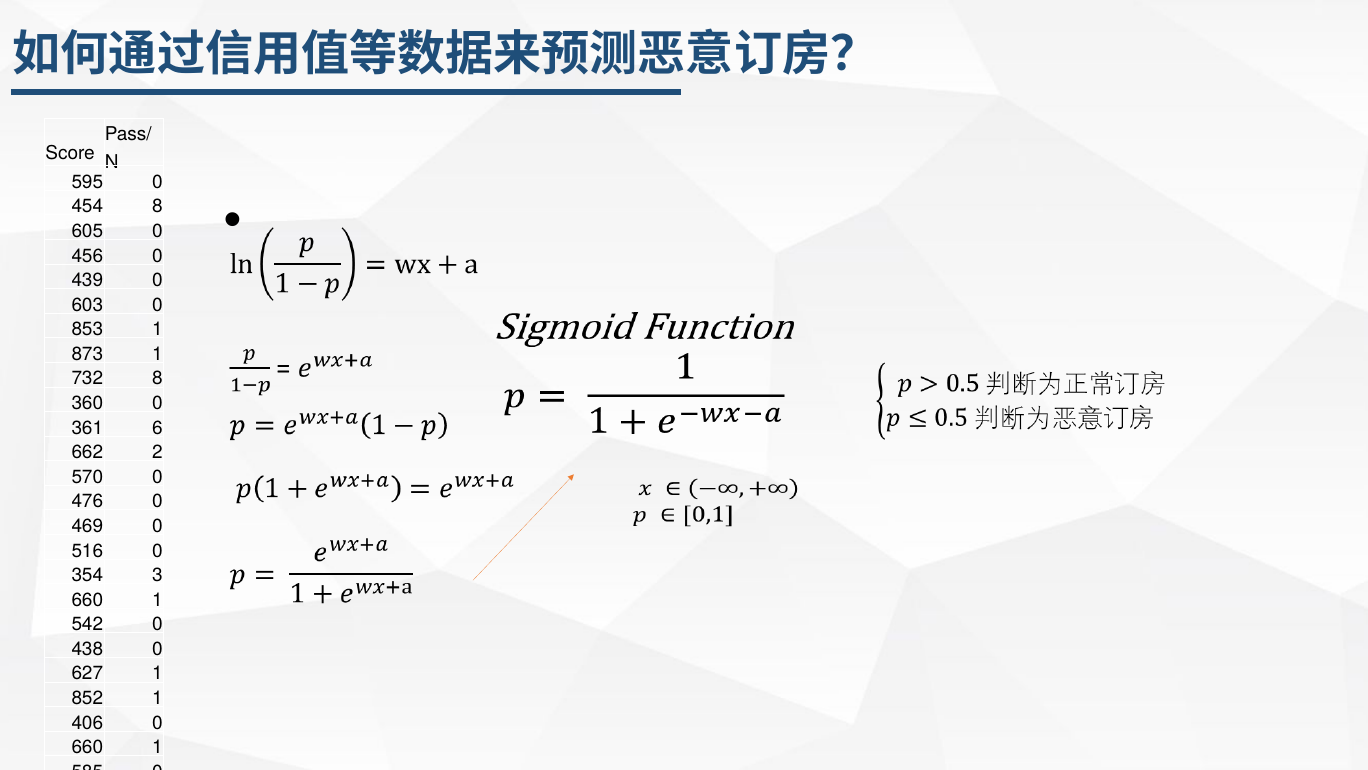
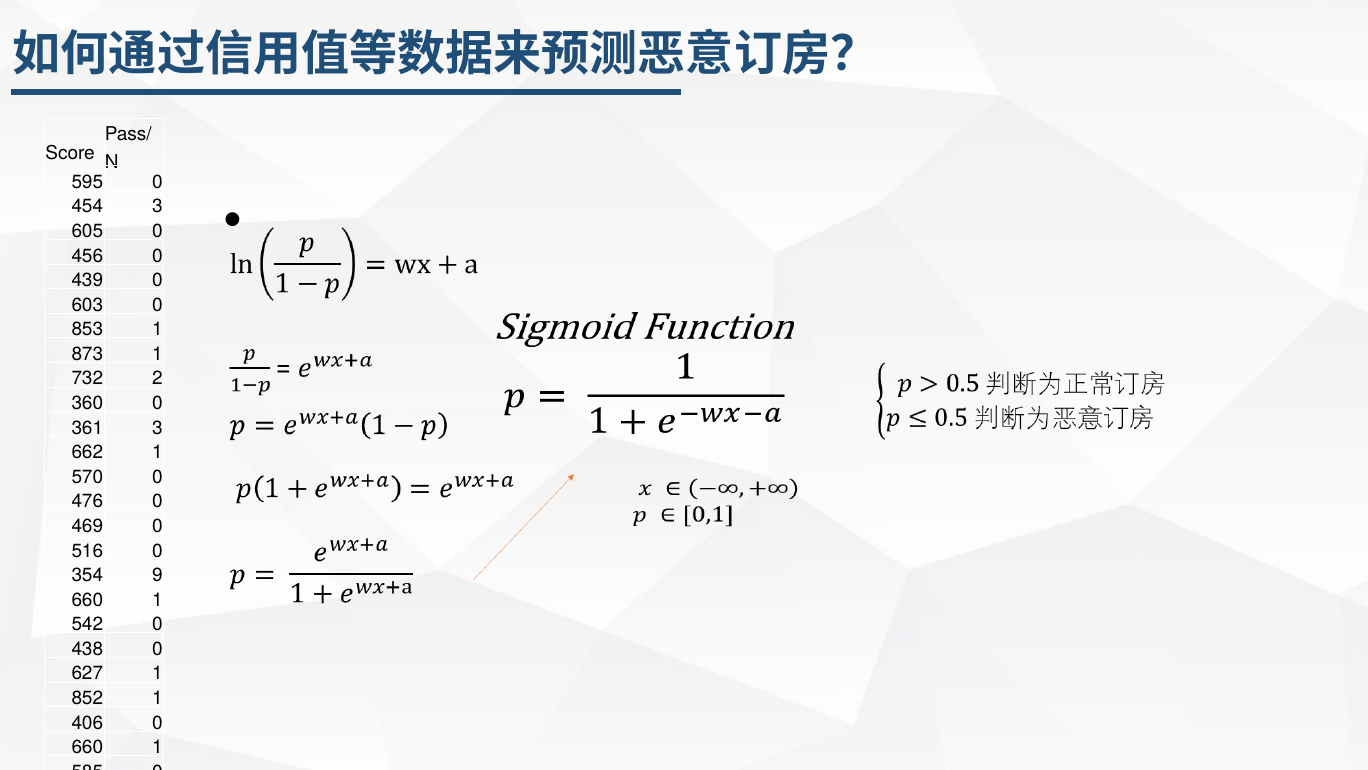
454 8: 8 -> 3
732 8: 8 -> 2
361 6: 6 -> 3
662 2: 2 -> 1
3: 3 -> 9
